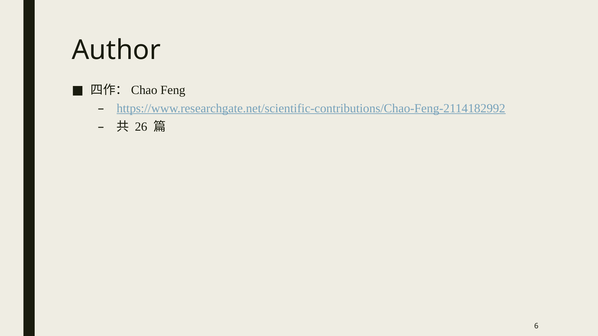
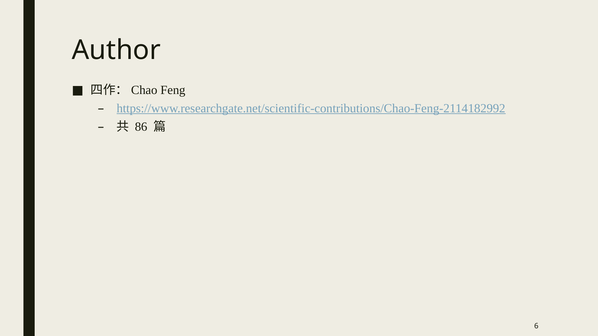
26: 26 -> 86
